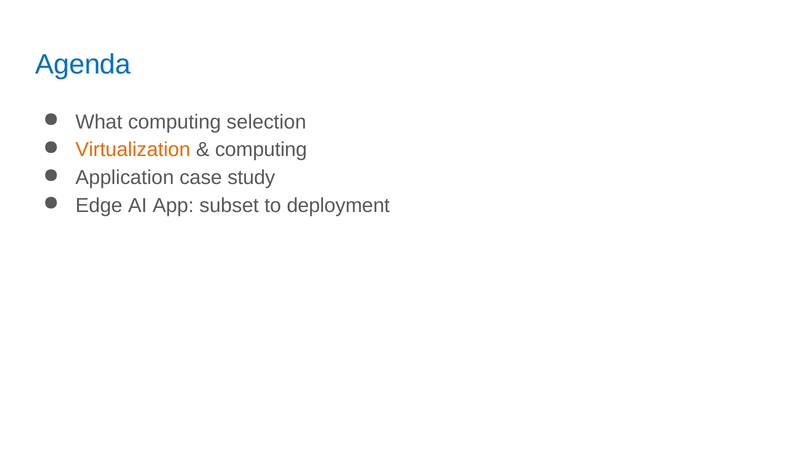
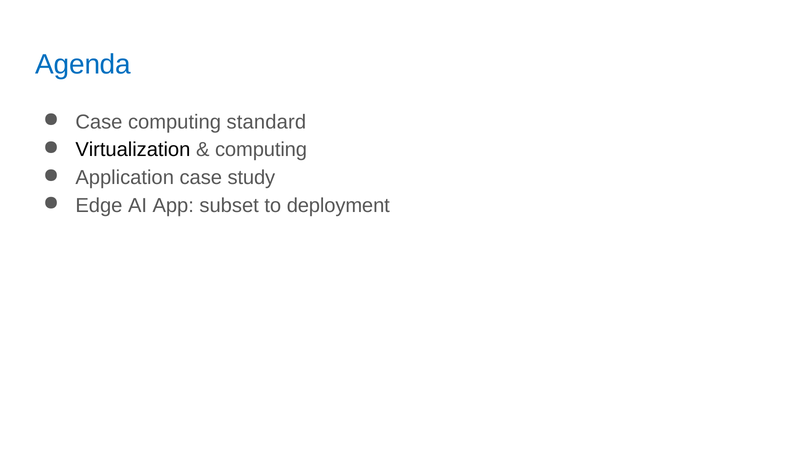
What at (99, 122): What -> Case
selection: selection -> standard
Virtualization colour: orange -> black
